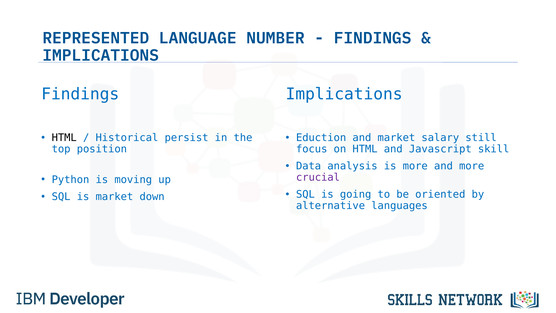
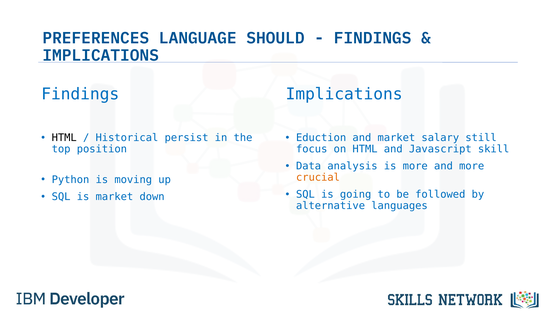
REPRESENTED: REPRESENTED -> PREFERENCES
NUMBER: NUMBER -> SHOULD
crucial colour: purple -> orange
oriented: oriented -> followed
